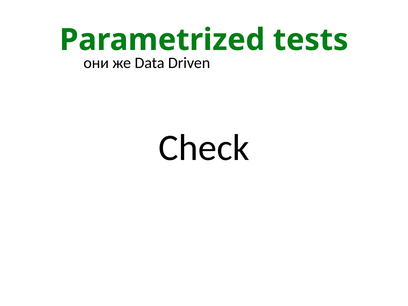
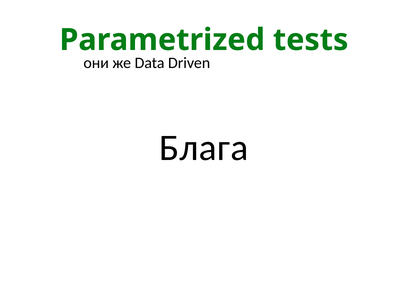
Check: Check -> Блага
